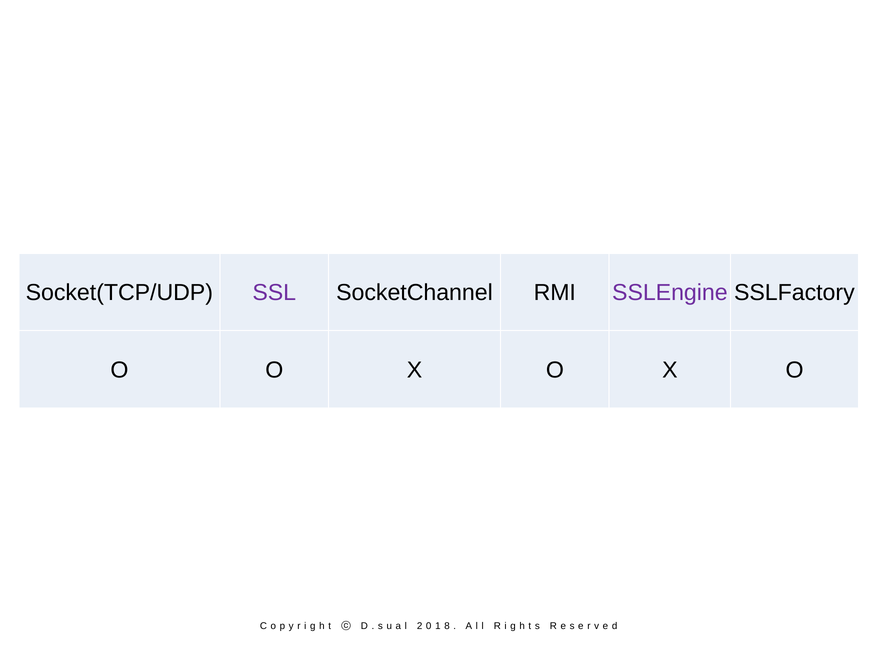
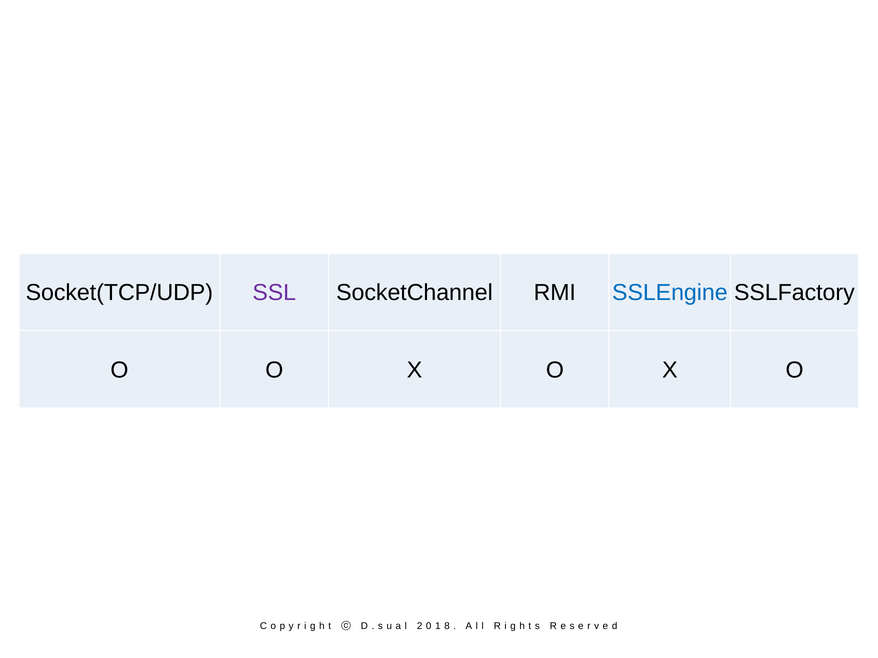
SSLEngine colour: purple -> blue
